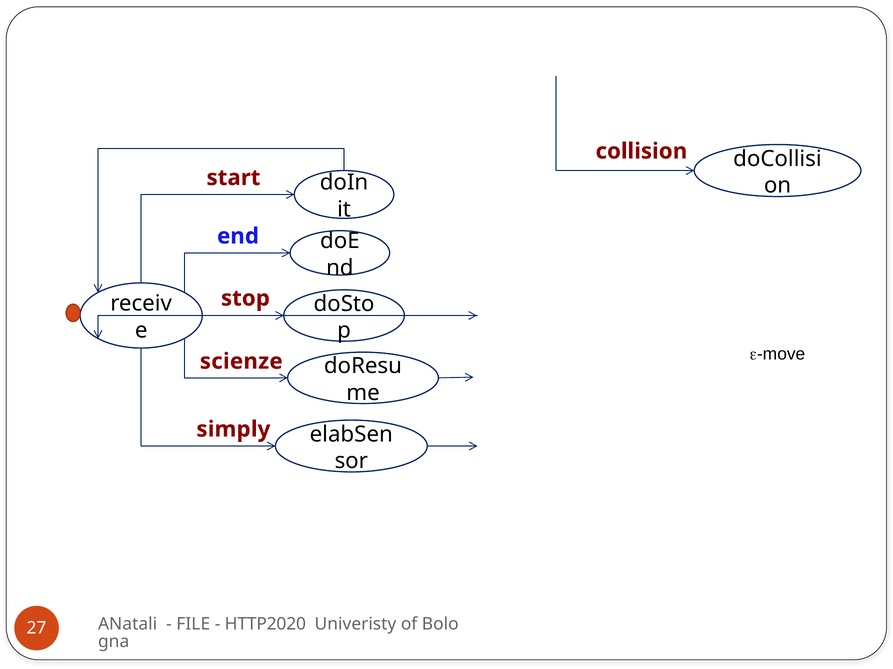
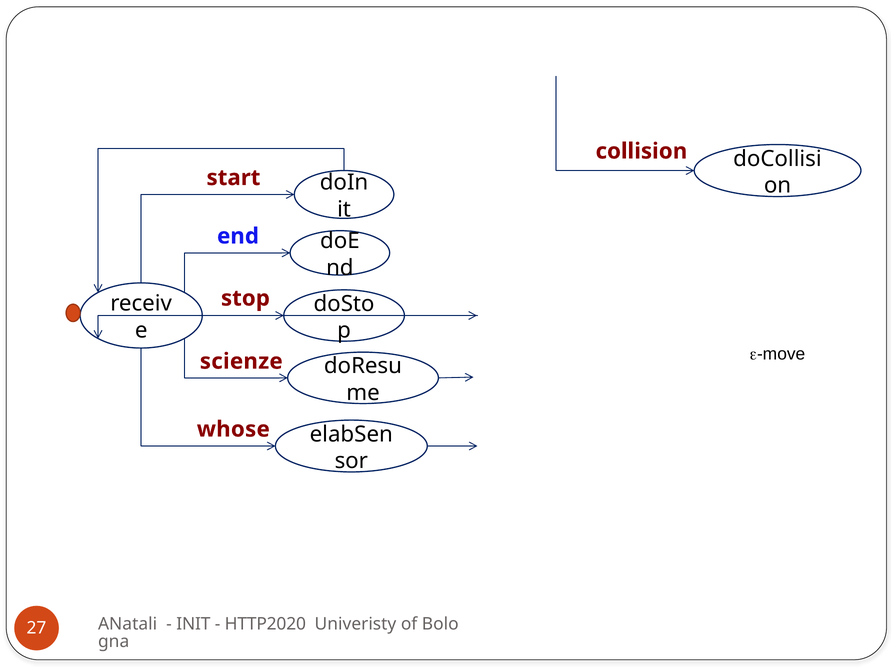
simply: simply -> whose
FILE: FILE -> INIT
